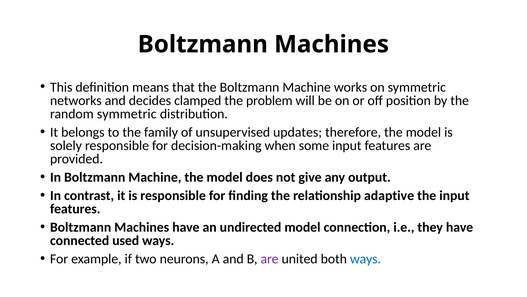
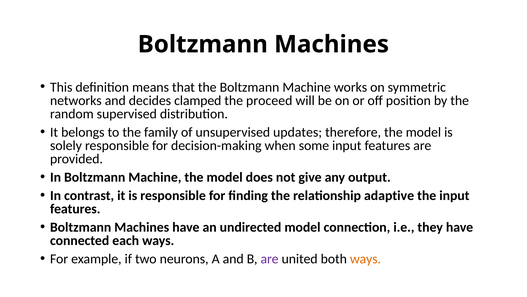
problem: problem -> proceed
random symmetric: symmetric -> supervised
used: used -> each
ways at (365, 258) colour: blue -> orange
